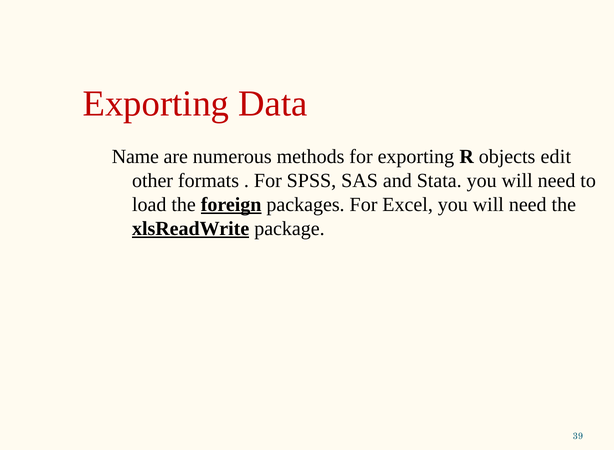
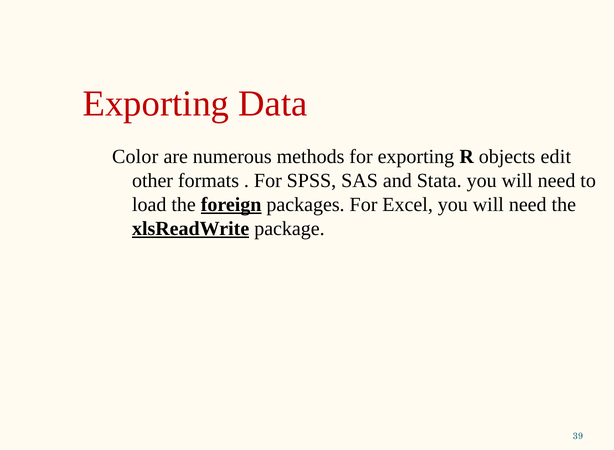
Name: Name -> Color
